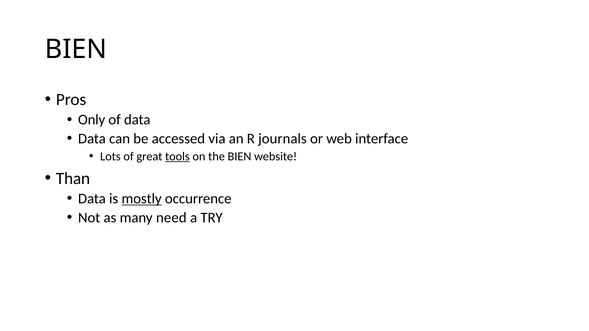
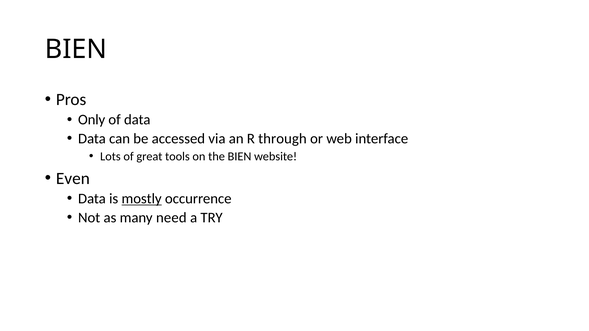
journals: journals -> through
tools underline: present -> none
Than: Than -> Even
